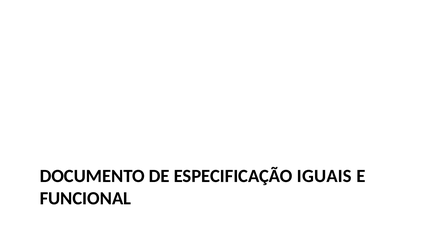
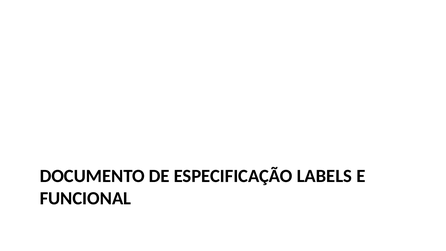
IGUAIS: IGUAIS -> LABELS
